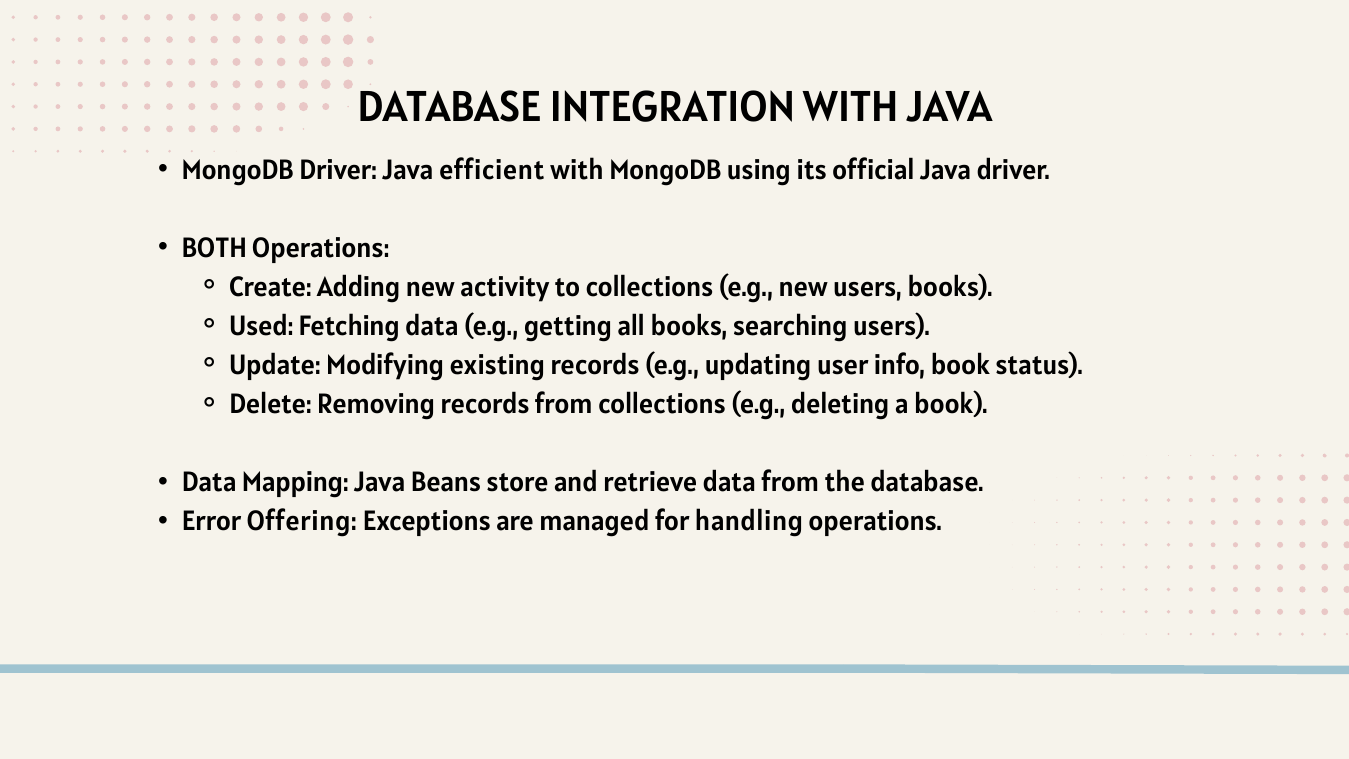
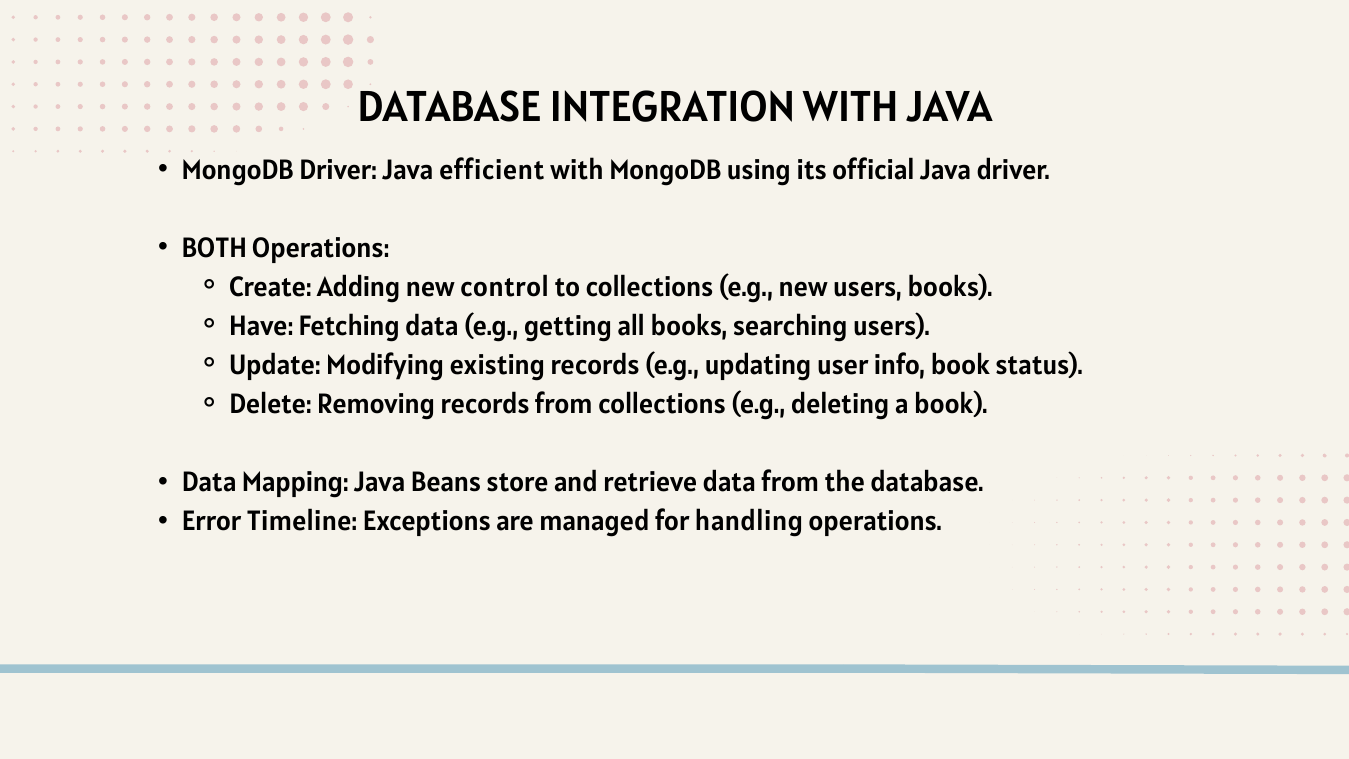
activity: activity -> control
Used: Used -> Have
Offering: Offering -> Timeline
